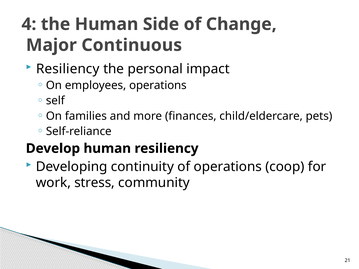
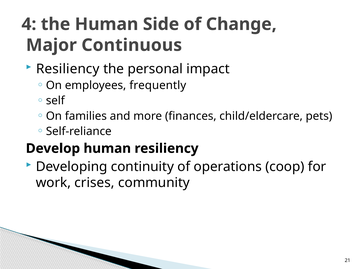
employees operations: operations -> frequently
stress: stress -> crises
